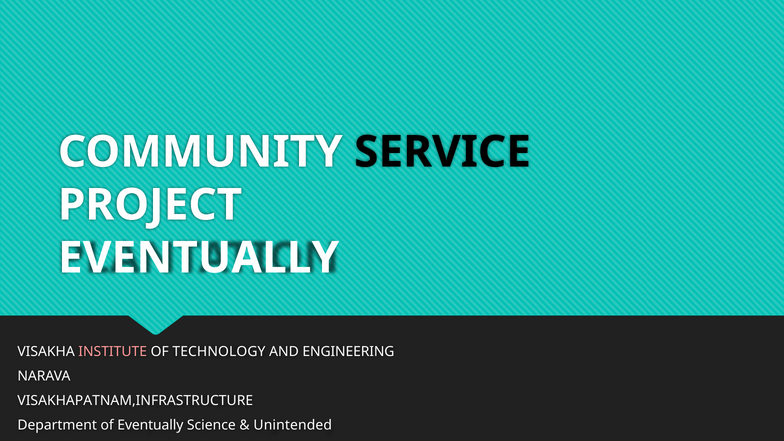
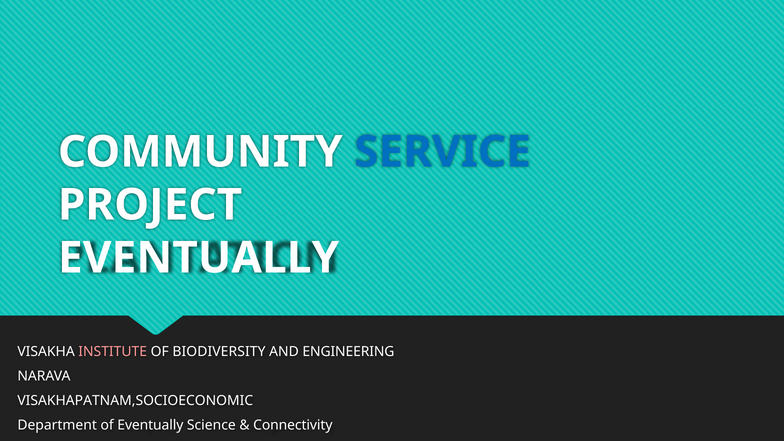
SERVICE colour: black -> blue
TECHNOLOGY: TECHNOLOGY -> BIODIVERSITY
VISAKHAPATNAM,INFRASTRUCTURE: VISAKHAPATNAM,INFRASTRUCTURE -> VISAKHAPATNAM,SOCIOECONOMIC
Unintended: Unintended -> Connectivity
